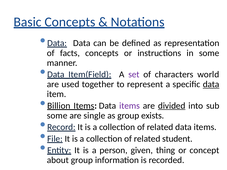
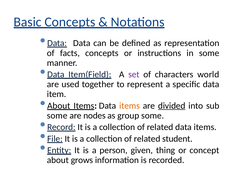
data at (211, 84) underline: present -> none
Billion at (59, 106): Billion -> About
items at (130, 106) colour: purple -> orange
single: single -> nodes
group exists: exists -> some
about group: group -> grows
